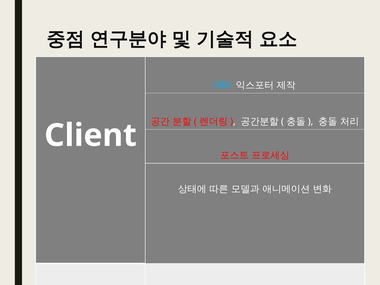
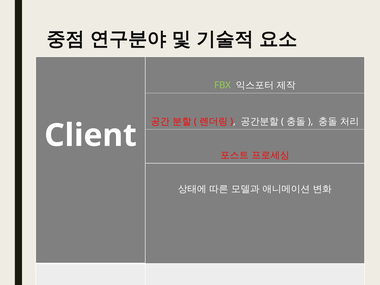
FBX colour: light blue -> light green
